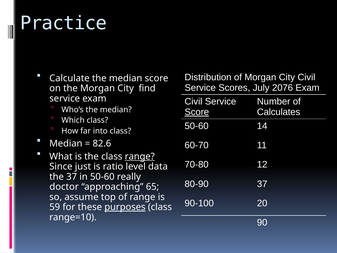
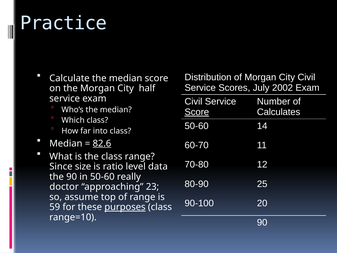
2076: 2076 -> 2002
find: find -> half
82.6 underline: none -> present
range at (140, 156) underline: present -> none
just: just -> size
the 37: 37 -> 90
80-90 37: 37 -> 25
65: 65 -> 23
